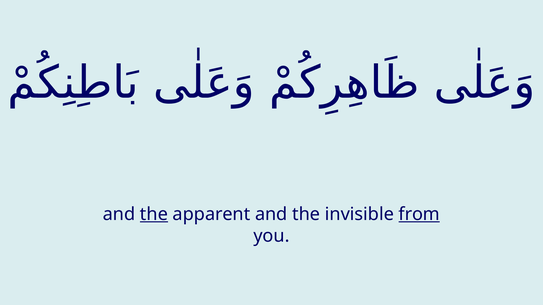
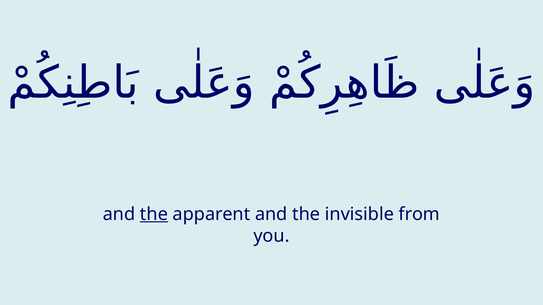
from underline: present -> none
